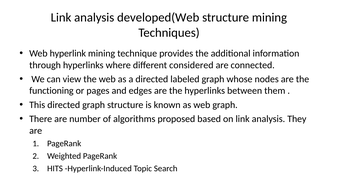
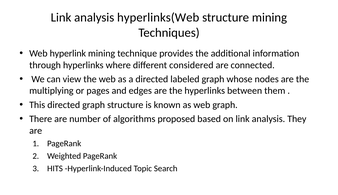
developed(Web: developed(Web -> hyperlinks(Web
functioning: functioning -> multiplying
